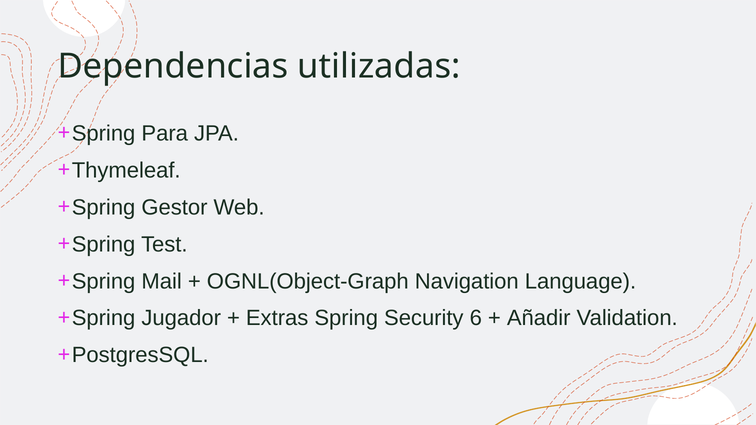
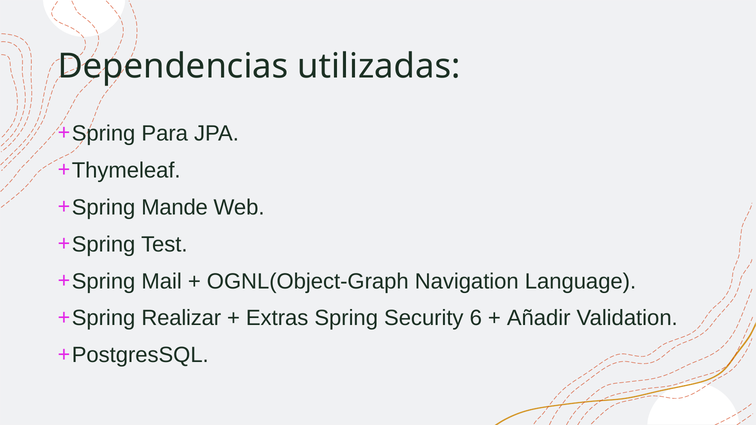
Gestor: Gestor -> Mande
Jugador: Jugador -> Realizar
